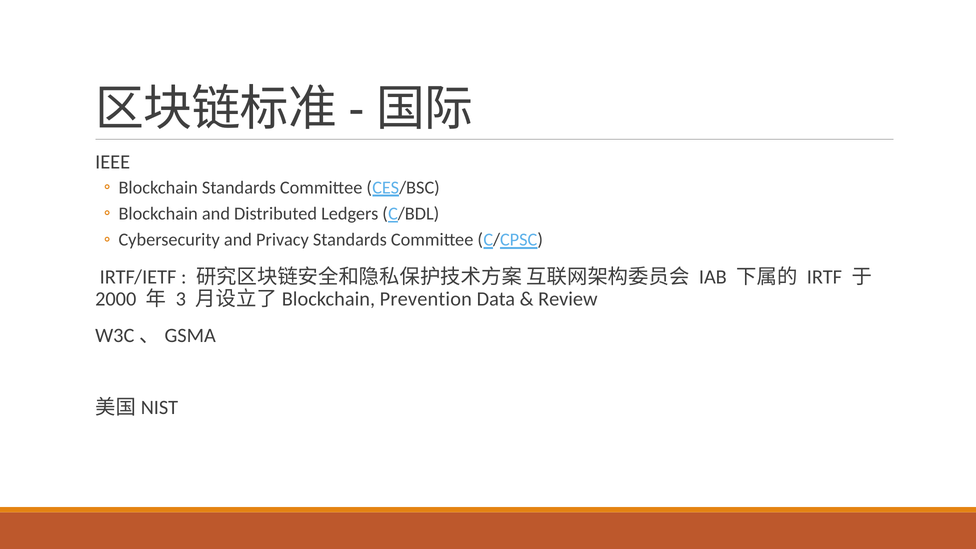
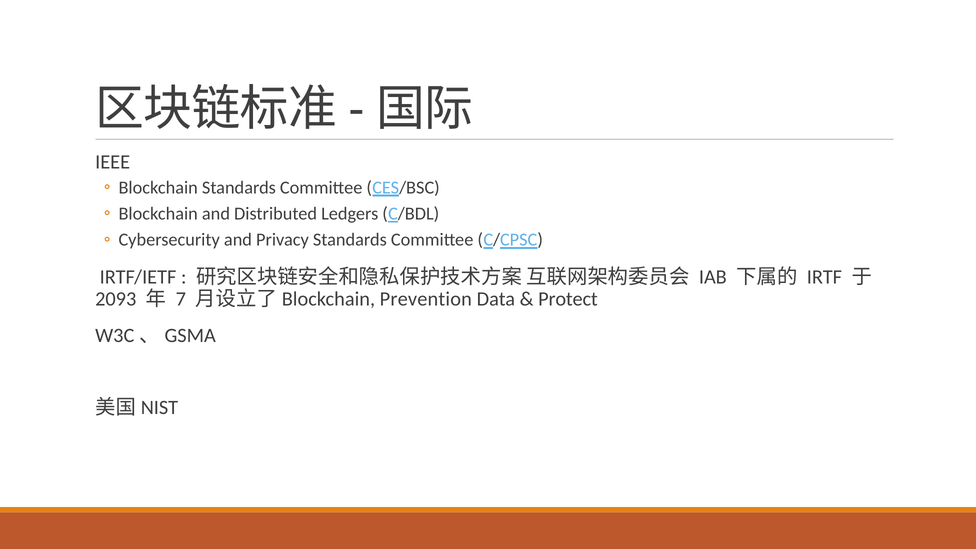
2000: 2000 -> 2093
3: 3 -> 7
Review: Review -> Protect
